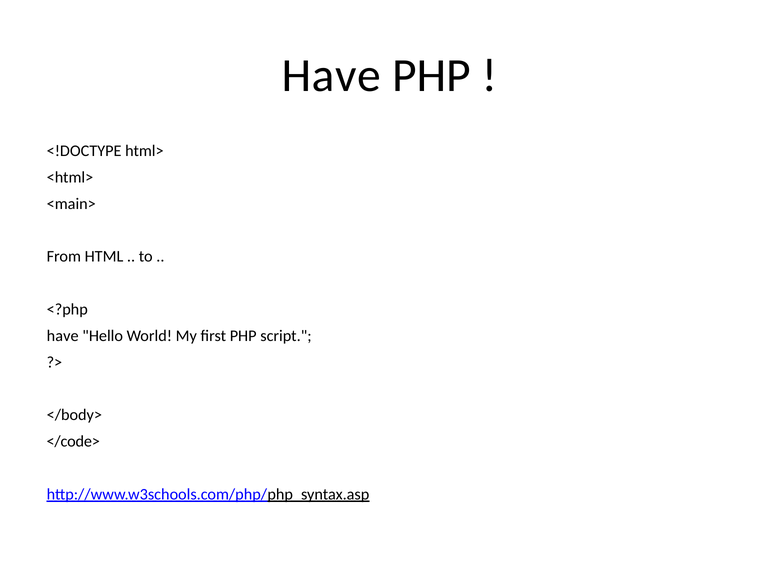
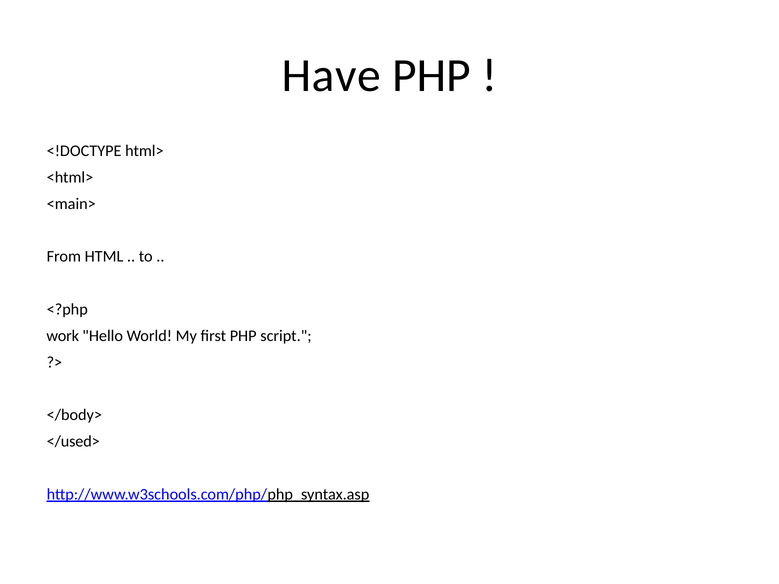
have at (63, 336): have -> work
</code>: </code> -> </used>
